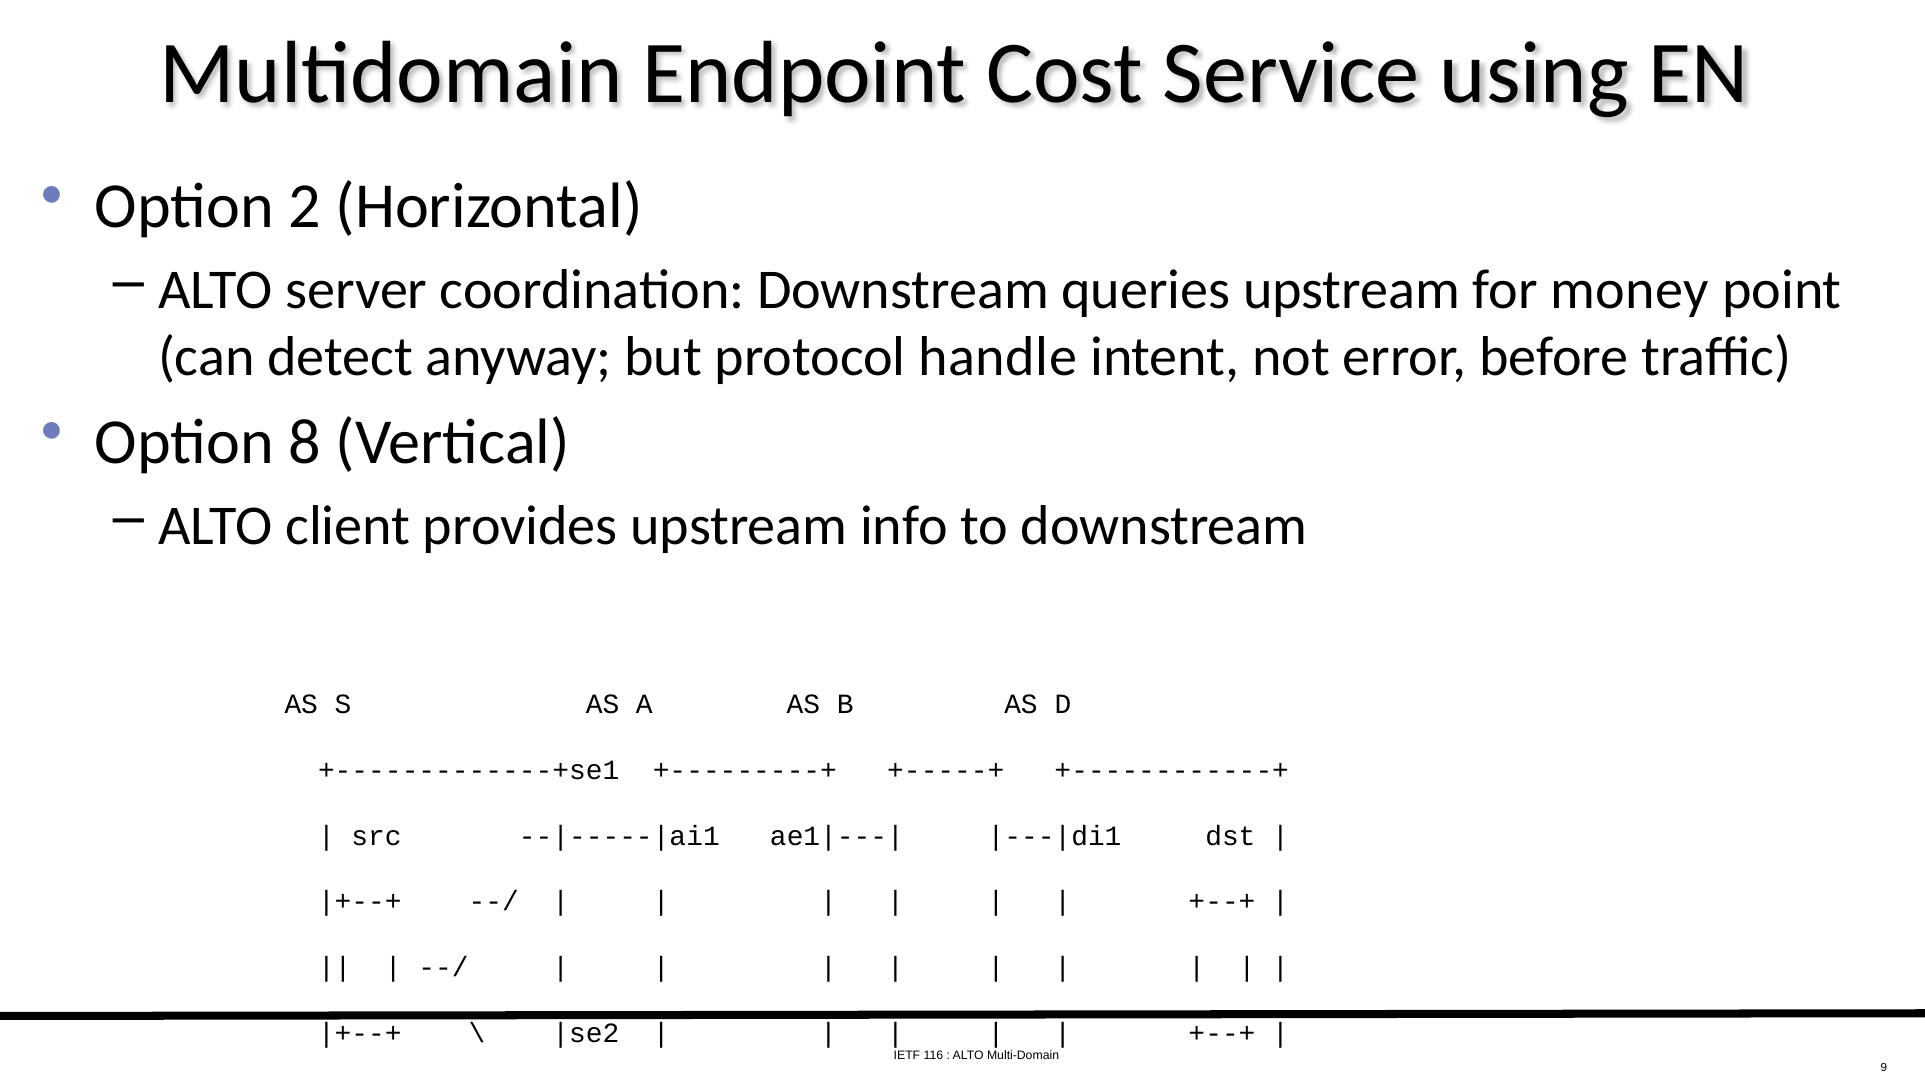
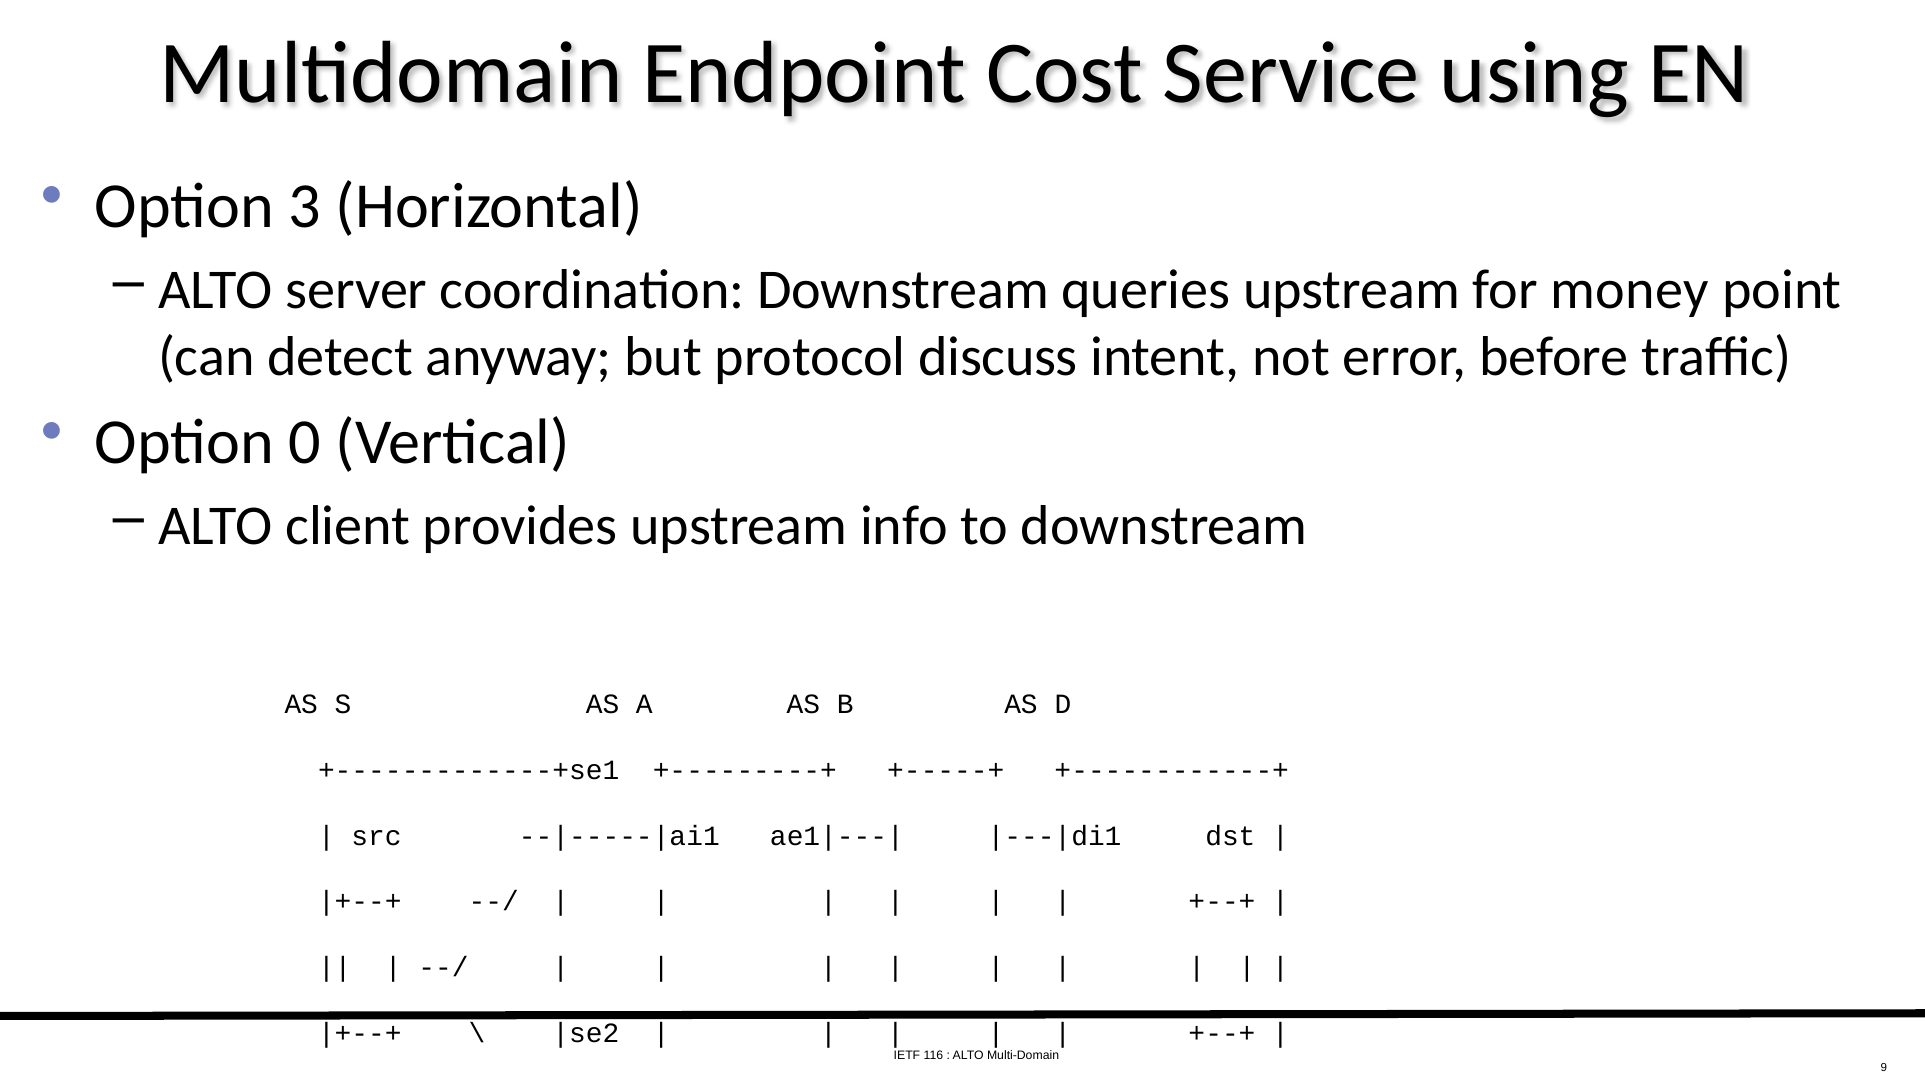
2: 2 -> 3
handle: handle -> discuss
8: 8 -> 0
